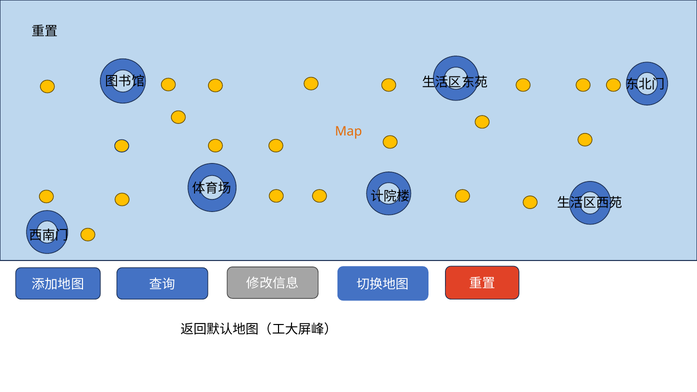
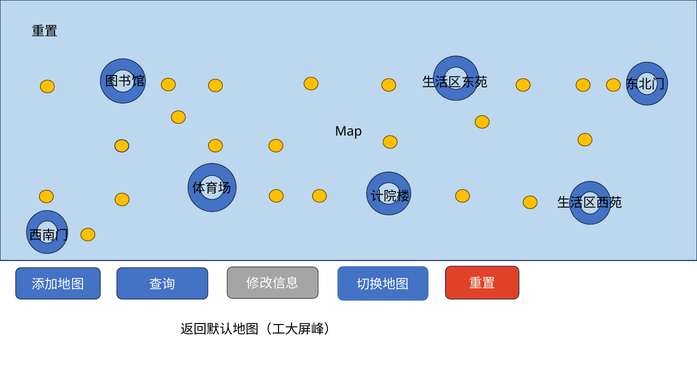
Map colour: orange -> black
